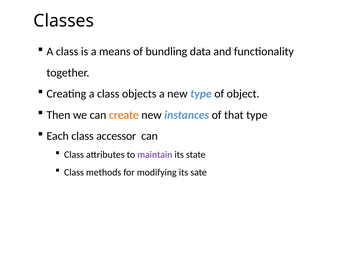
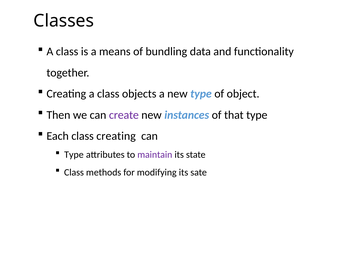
create colour: orange -> purple
class accessor: accessor -> creating
Class at (74, 154): Class -> Type
